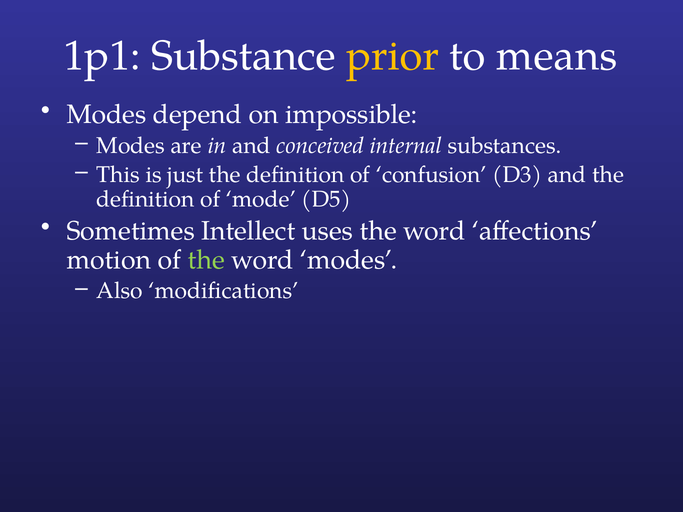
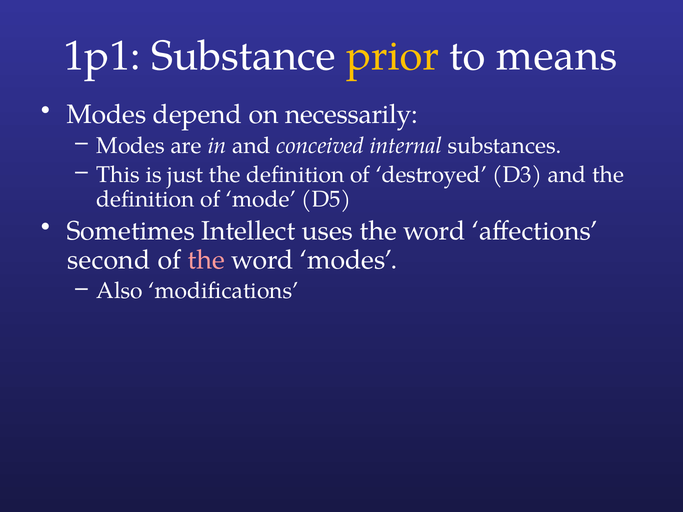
impossible: impossible -> necessarily
confusion: confusion -> destroyed
motion: motion -> second
the at (206, 260) colour: light green -> pink
